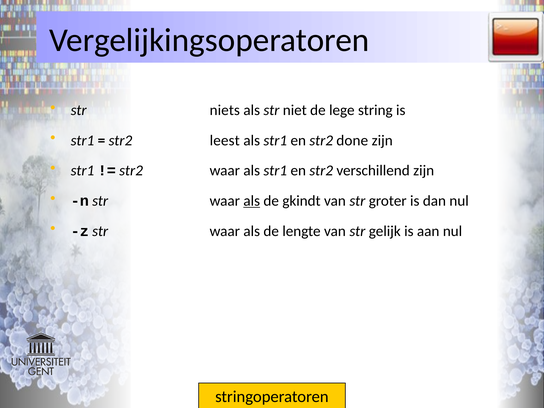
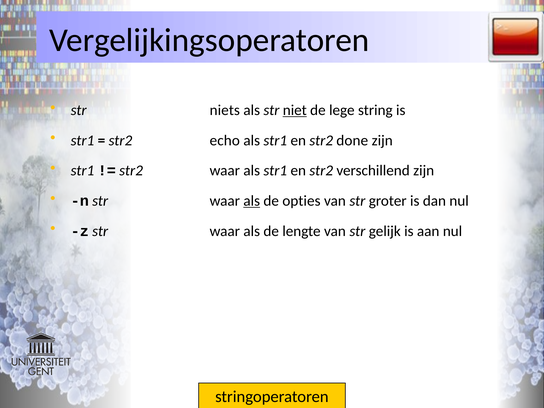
niet underline: none -> present
leest: leest -> echo
gkindt: gkindt -> opties
